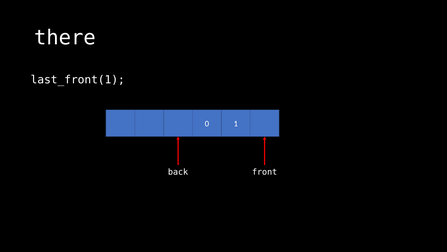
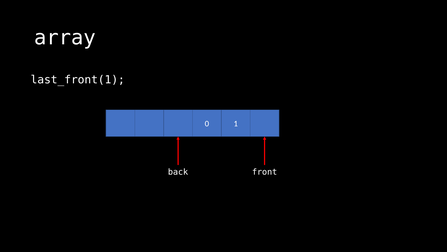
there: there -> array
